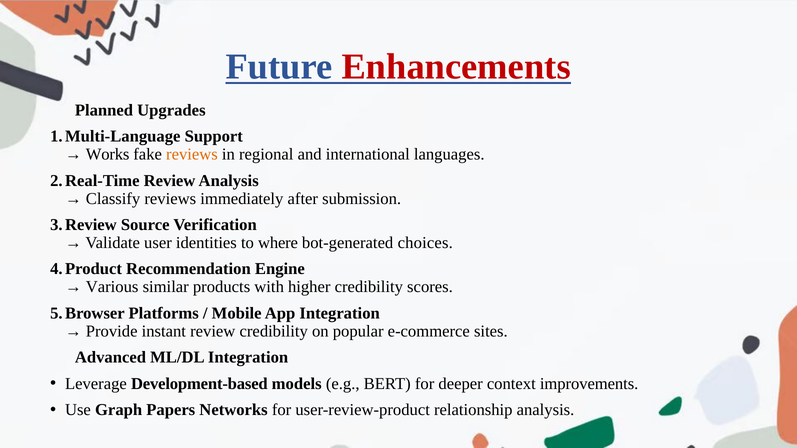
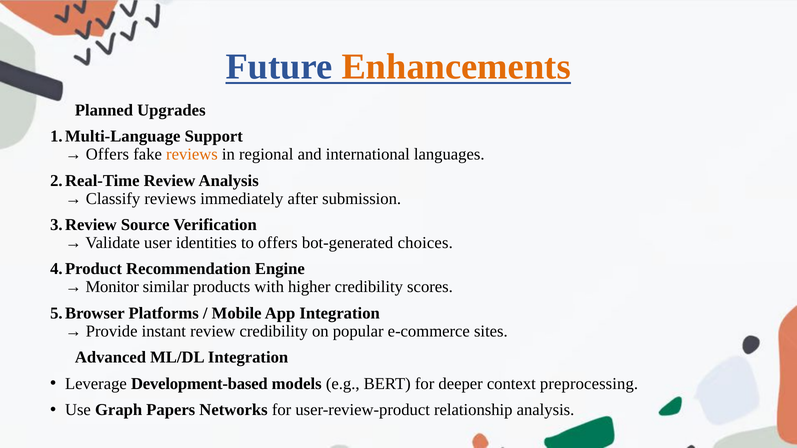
Enhancements colour: red -> orange
Works at (108, 154): Works -> Offers
to where: where -> offers
Various: Various -> Monitor
improvements: improvements -> preprocessing
